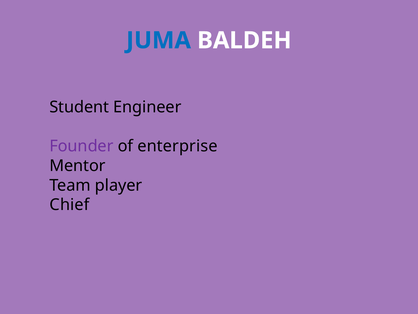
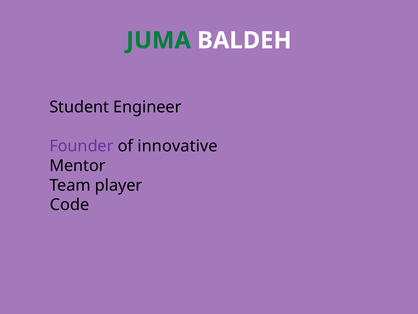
JUMA colour: blue -> green
enterprise: enterprise -> innovative
Chief: Chief -> Code
